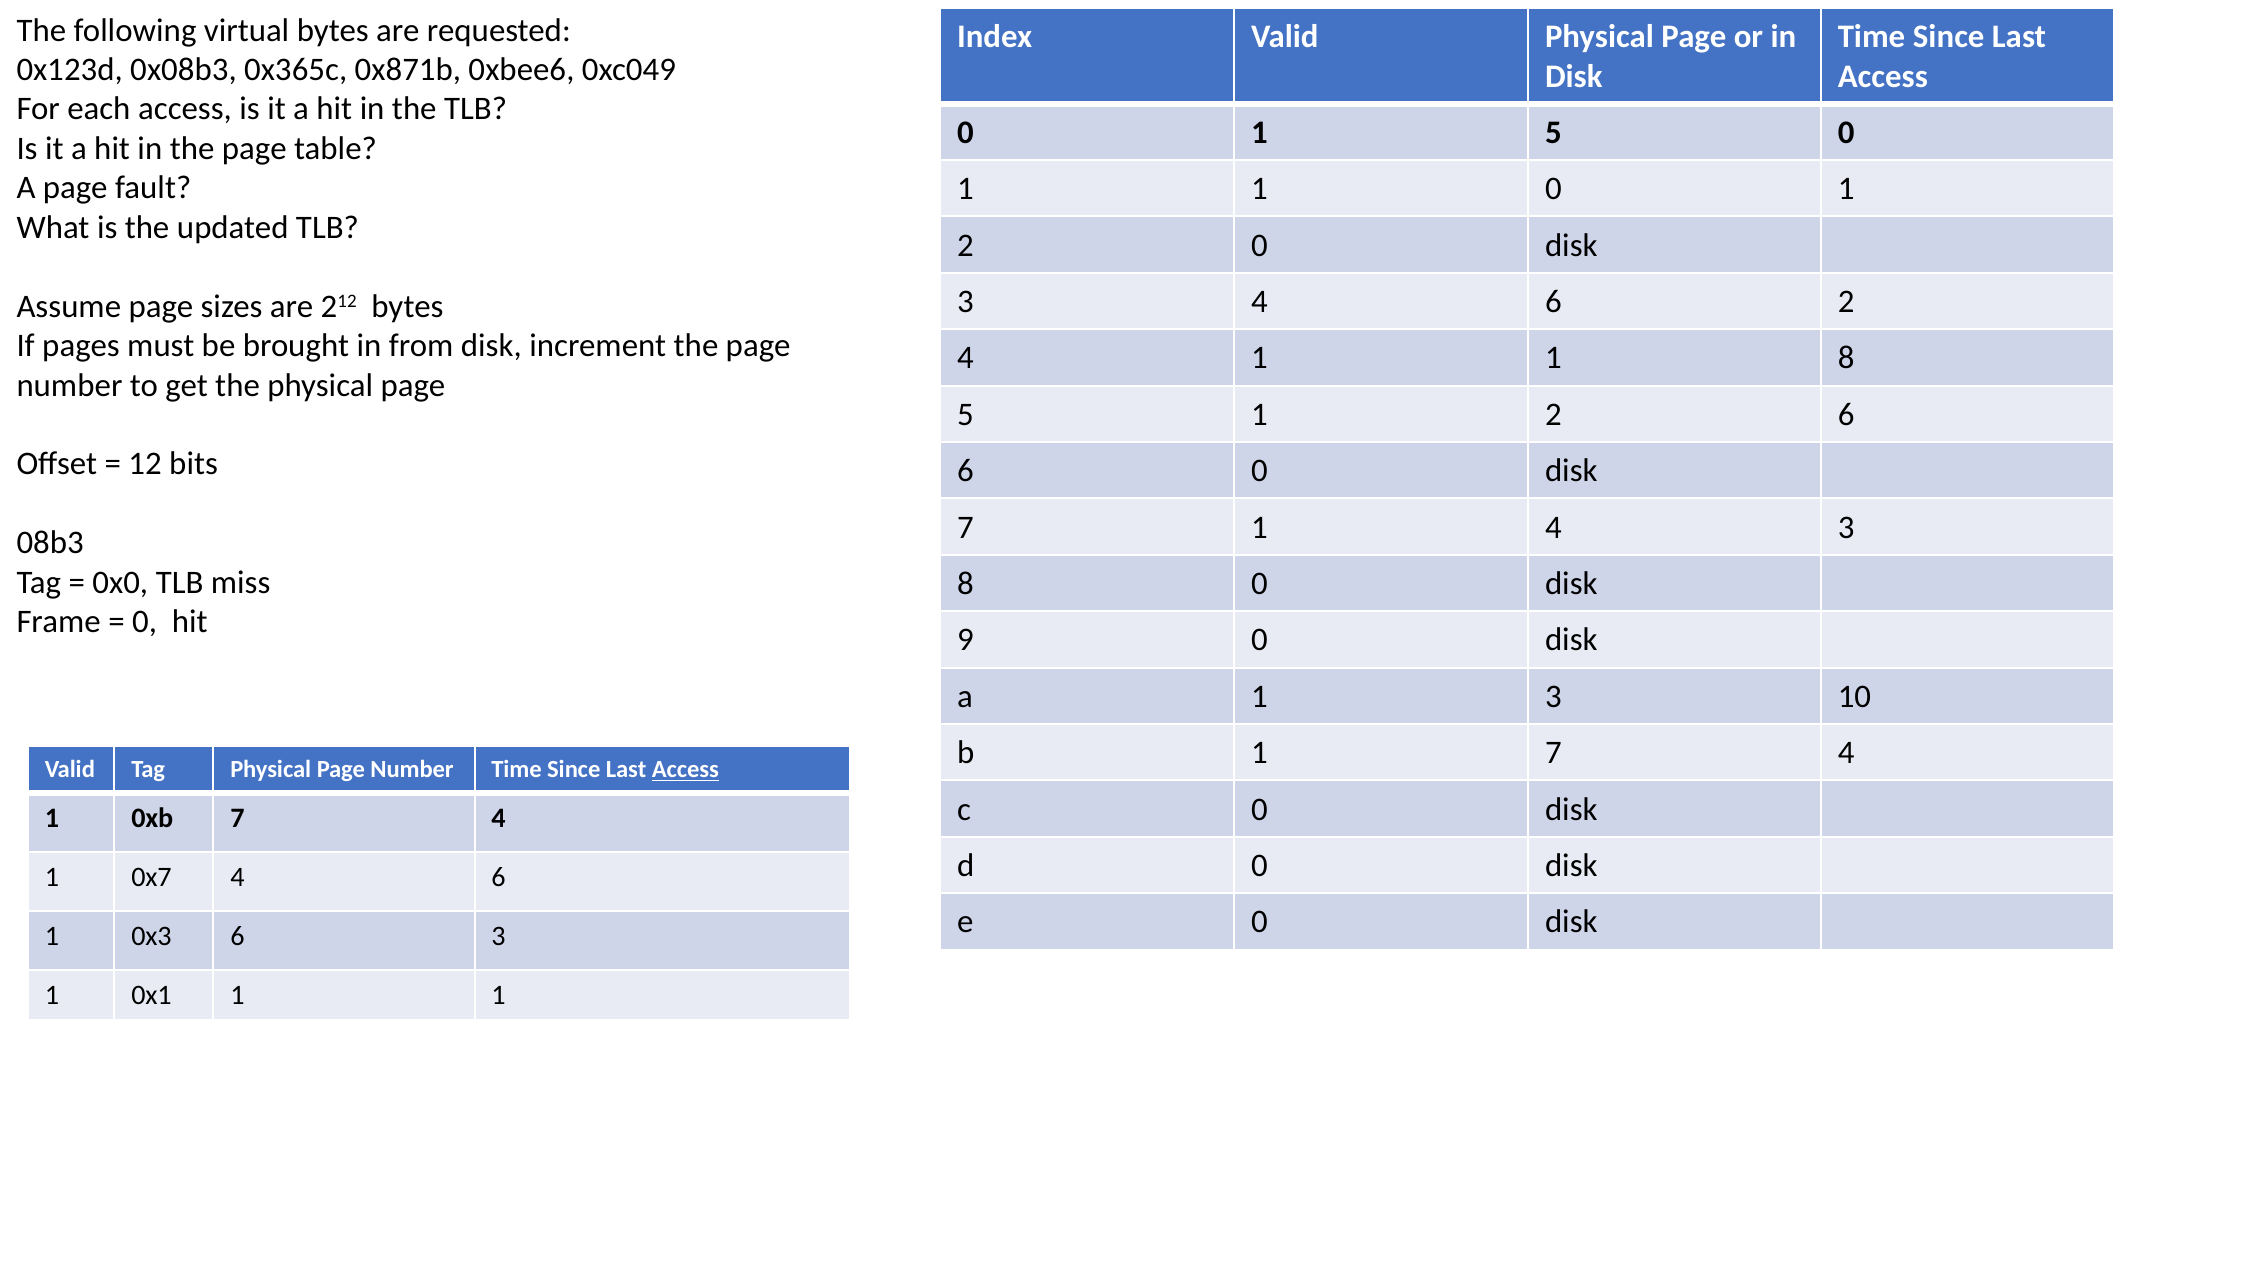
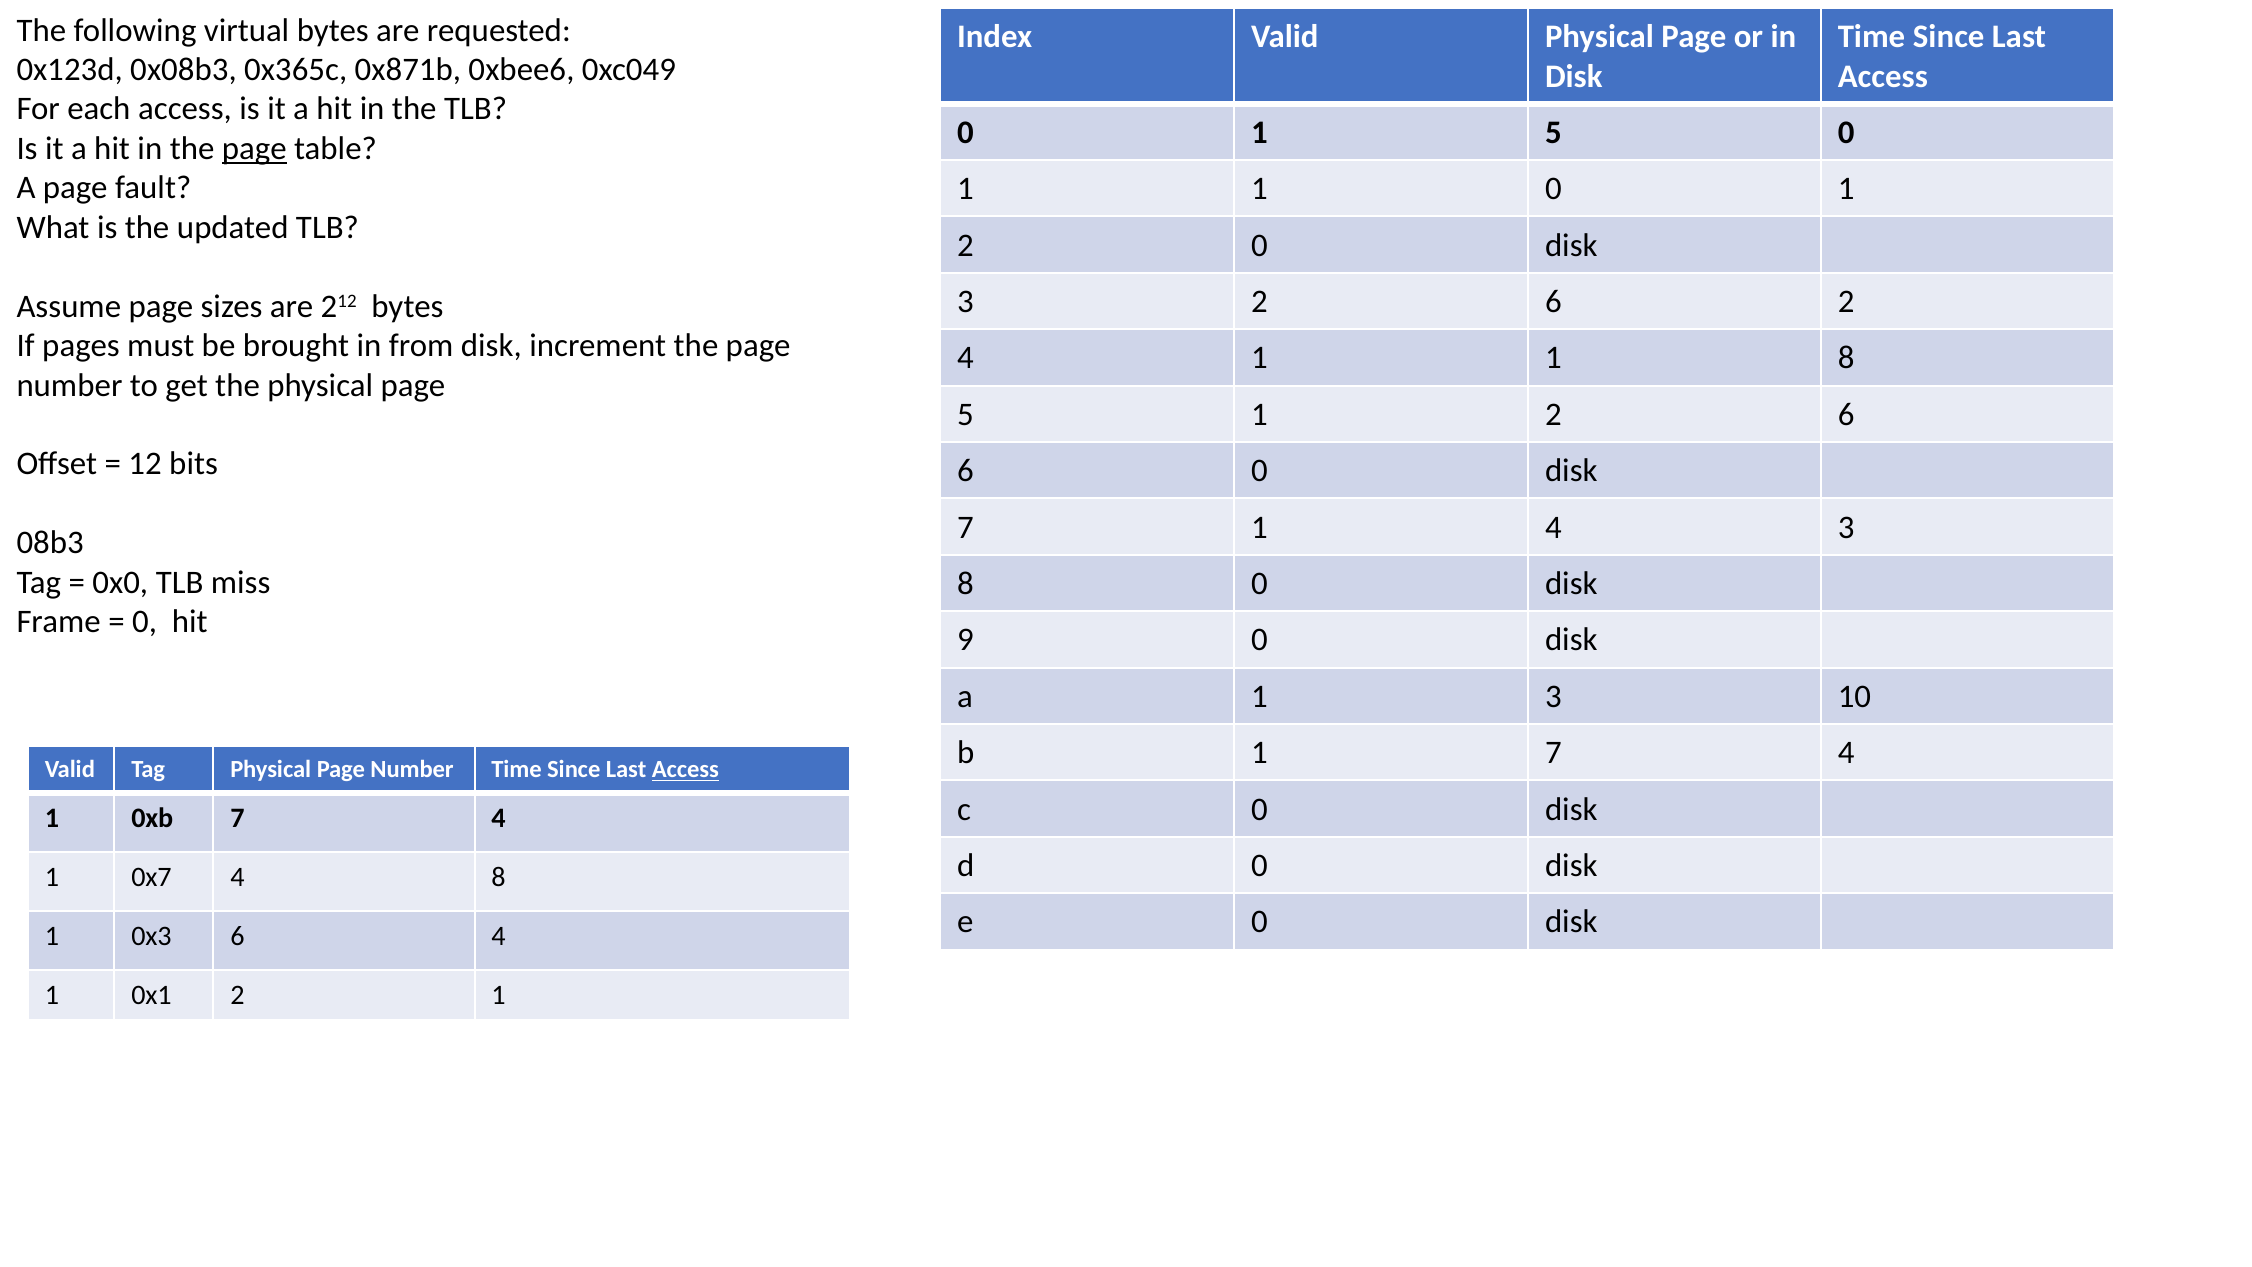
page at (254, 149) underline: none -> present
3 4: 4 -> 2
0x7 4 6: 6 -> 8
6 3: 3 -> 4
0x1 1: 1 -> 2
